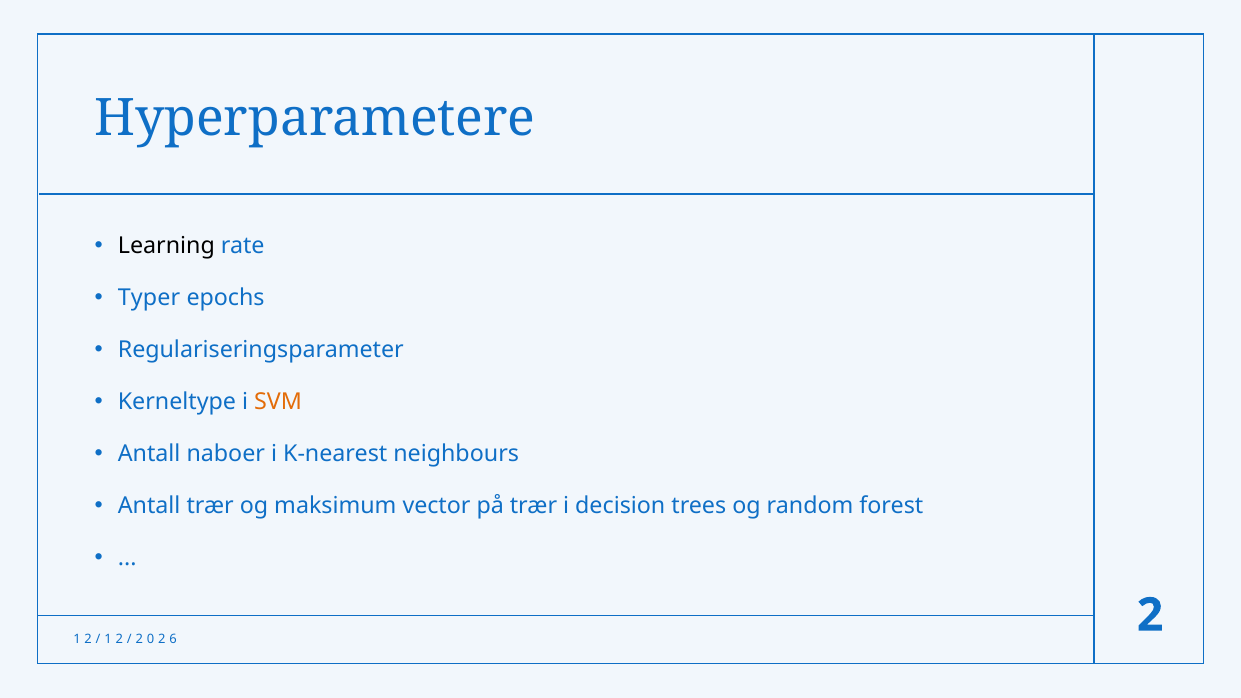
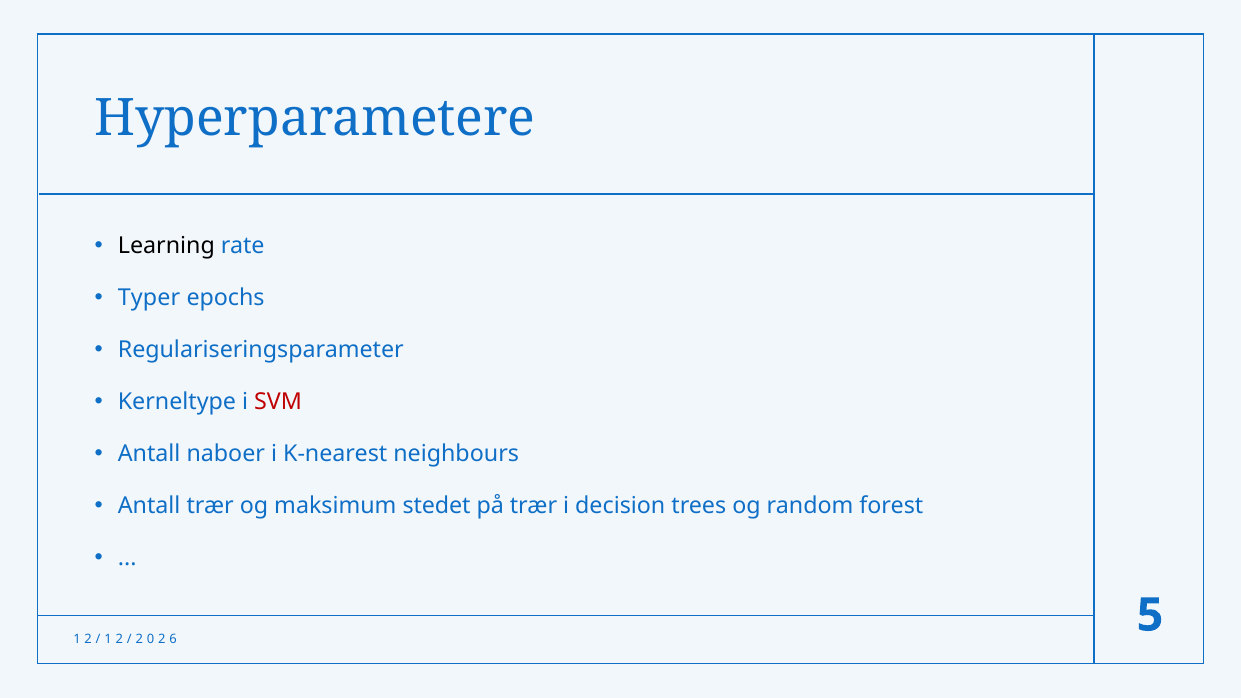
SVM colour: orange -> red
vector: vector -> stedet
2 at (1150, 615): 2 -> 5
